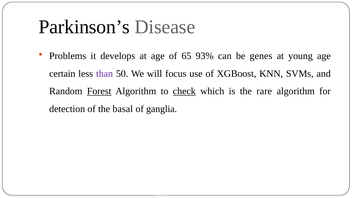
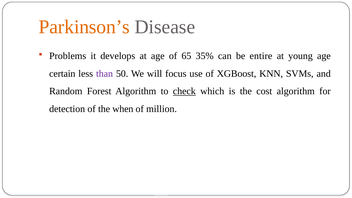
Parkinson’s colour: black -> orange
93%: 93% -> 35%
genes: genes -> entire
Forest underline: present -> none
rare: rare -> cost
basal: basal -> when
ganglia: ganglia -> million
